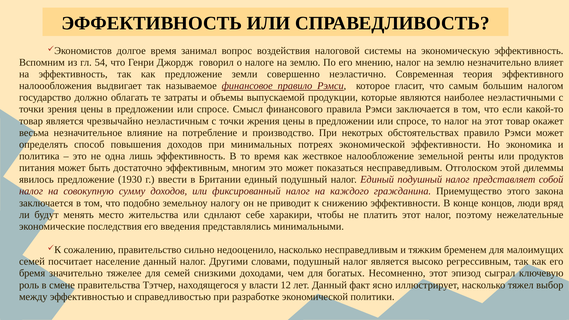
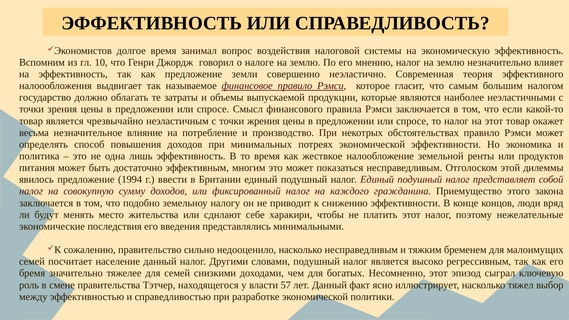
54: 54 -> 10
1930: 1930 -> 1994
12: 12 -> 57
